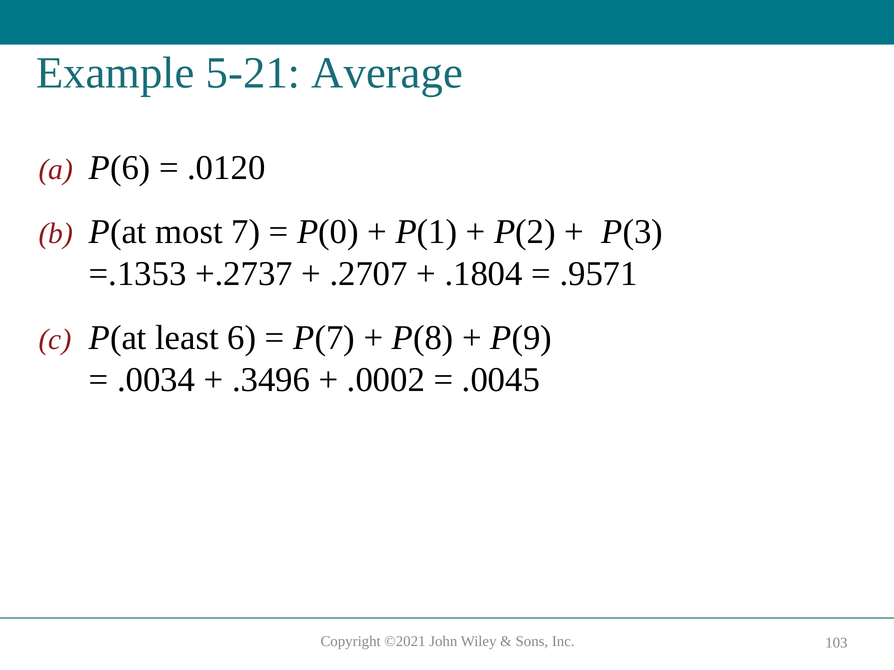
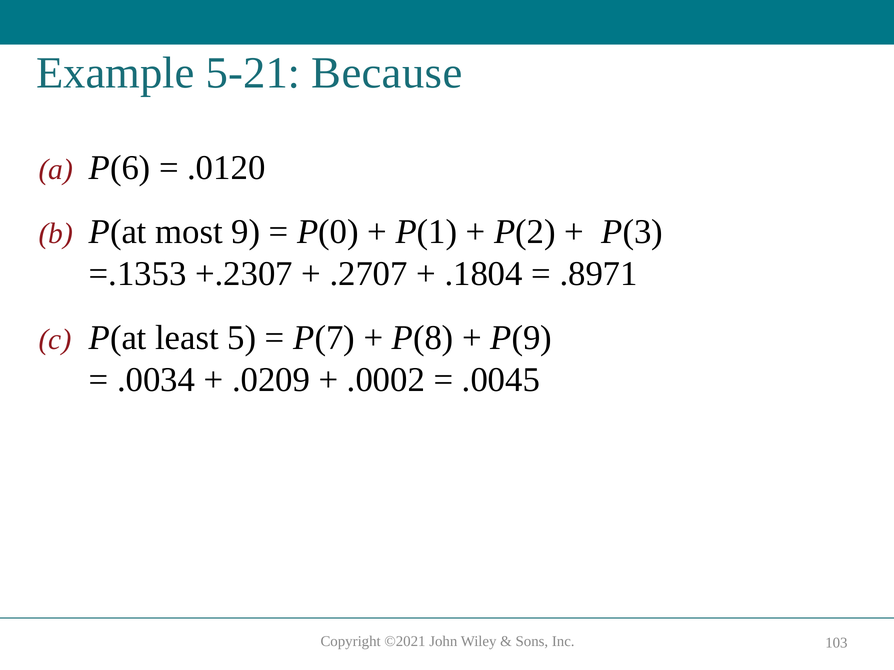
Average: Average -> Because
7: 7 -> 9
+.2737: +.2737 -> +.2307
.9571: .9571 -> .8971
6: 6 -> 5
.3496: .3496 -> .0209
